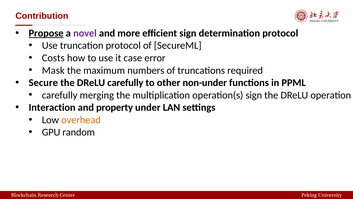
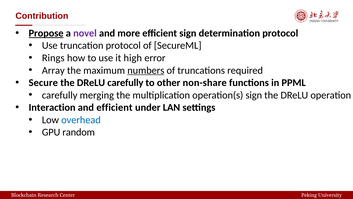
Costs: Costs -> Rings
case: case -> high
Mask: Mask -> Array
numbers underline: none -> present
non-under: non-under -> non-share
and property: property -> efficient
overhead colour: orange -> blue
